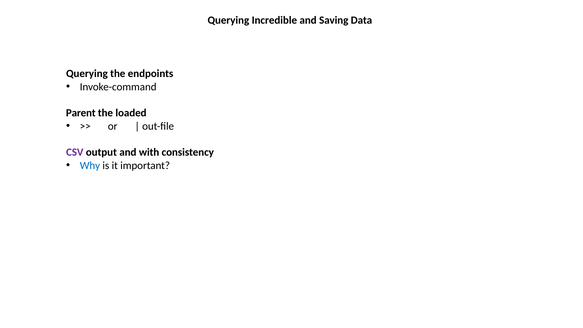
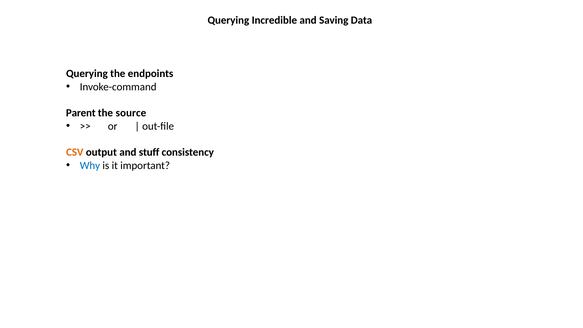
loaded: loaded -> source
CSV colour: purple -> orange
with: with -> stuff
